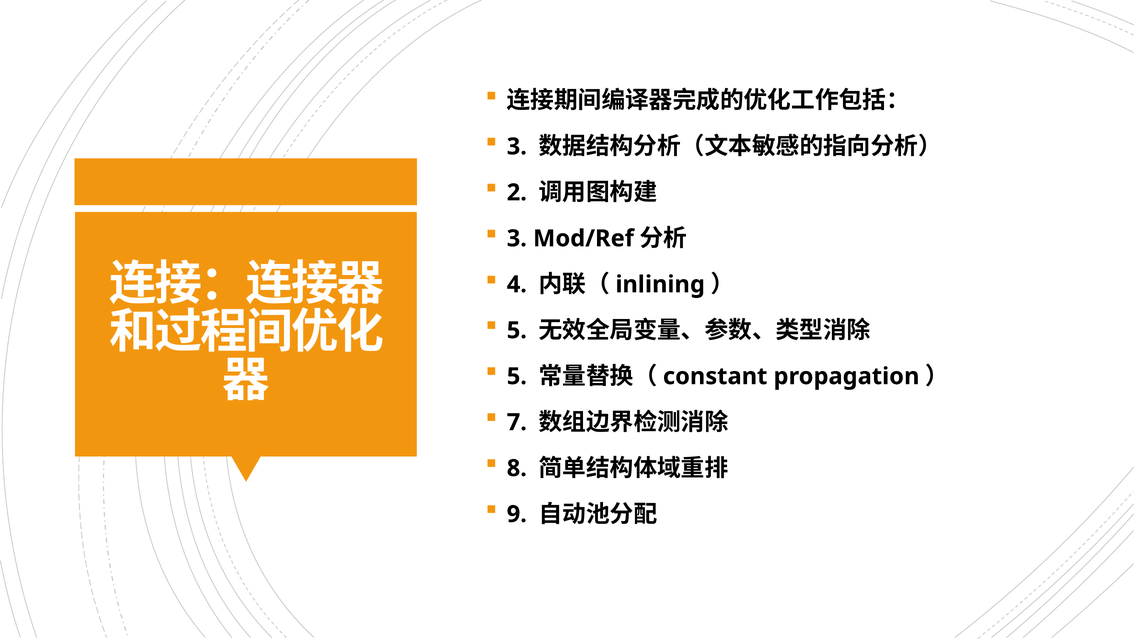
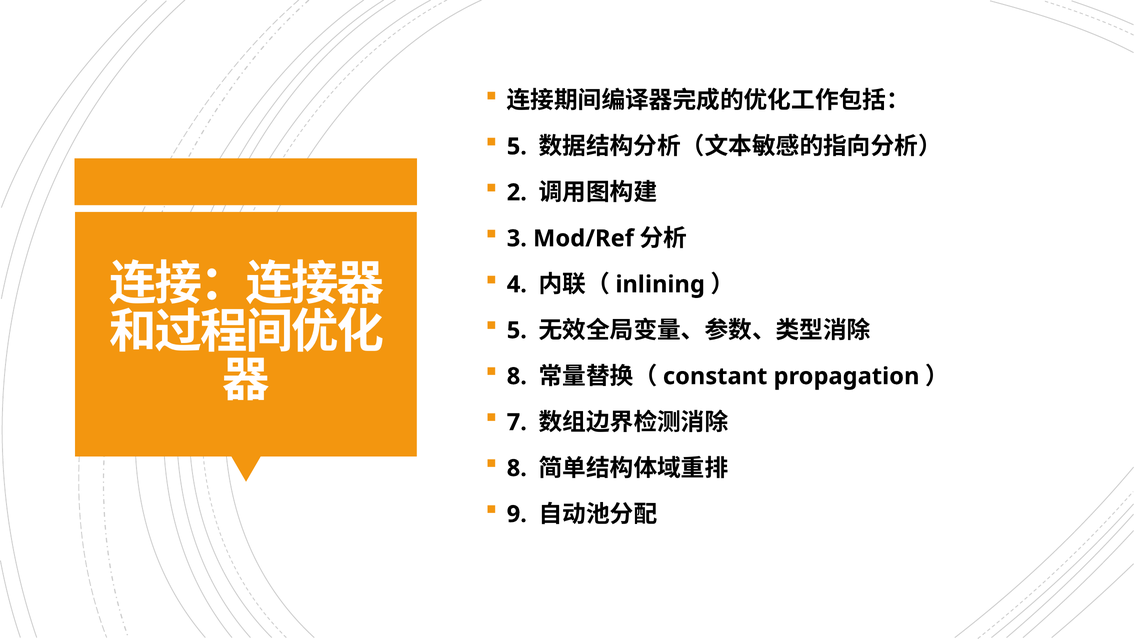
3 at (517, 147): 3 -> 5
5 at (517, 376): 5 -> 8
